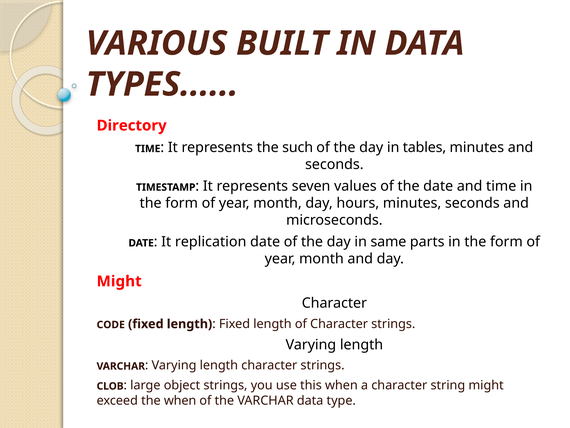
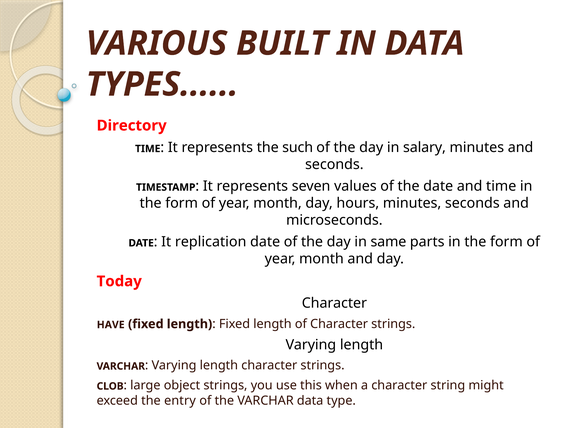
tables: tables -> salary
Might at (119, 281): Might -> Today
CODE: CODE -> HAVE
the when: when -> entry
